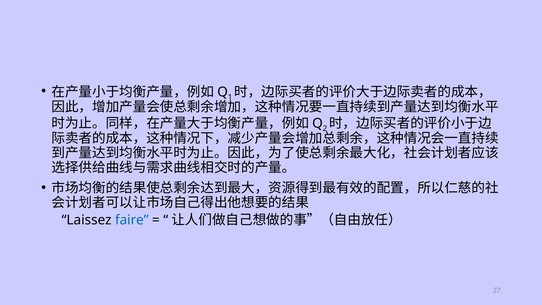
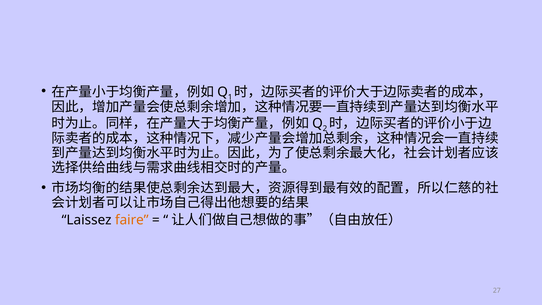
faire colour: blue -> orange
